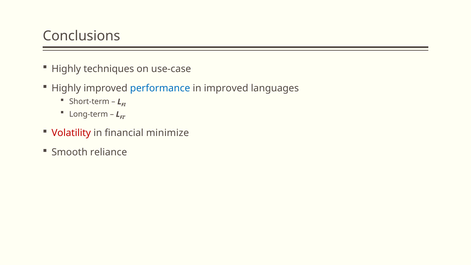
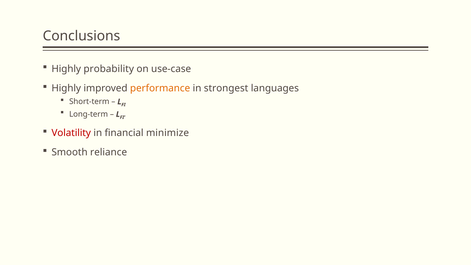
techniques: techniques -> probability
performance colour: blue -> orange
in improved: improved -> strongest
